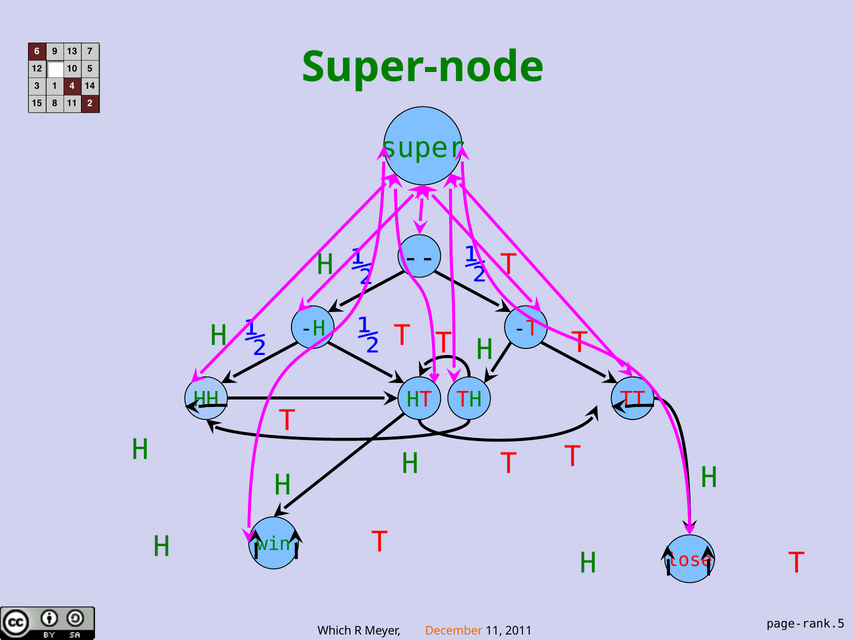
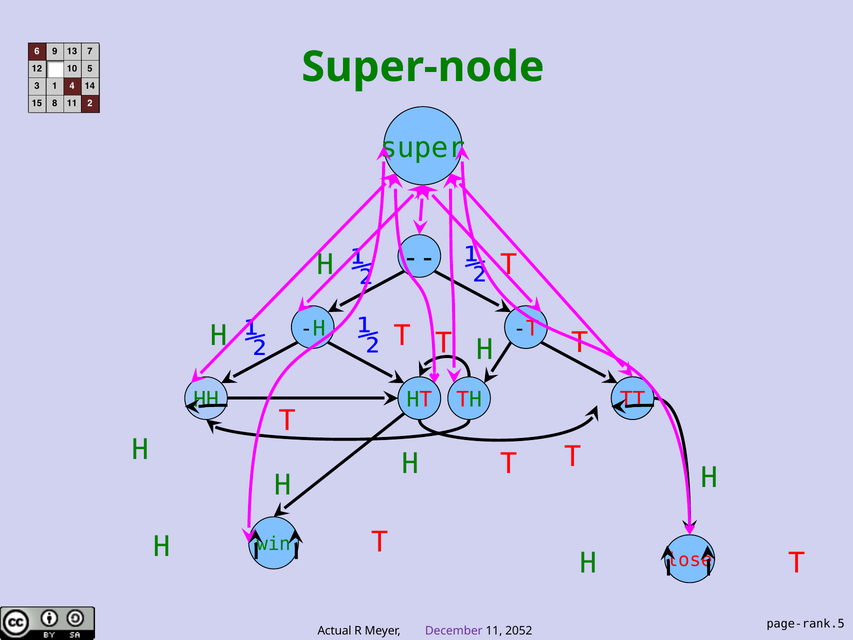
Which: Which -> Actual
December colour: orange -> purple
2011: 2011 -> 2052
